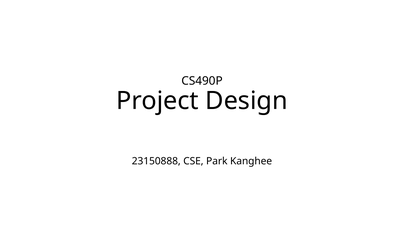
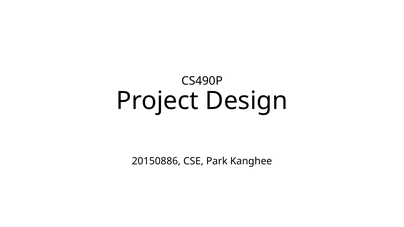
23150888: 23150888 -> 20150886
